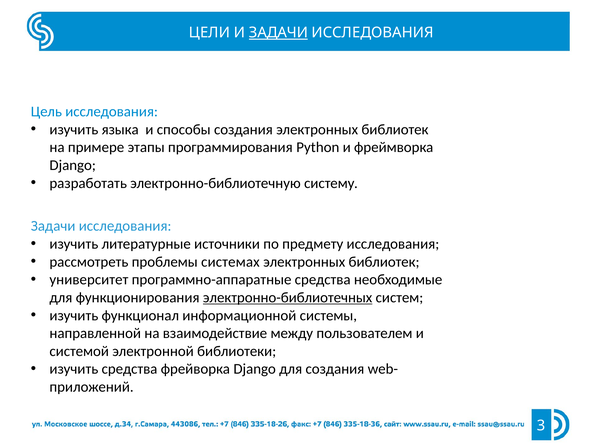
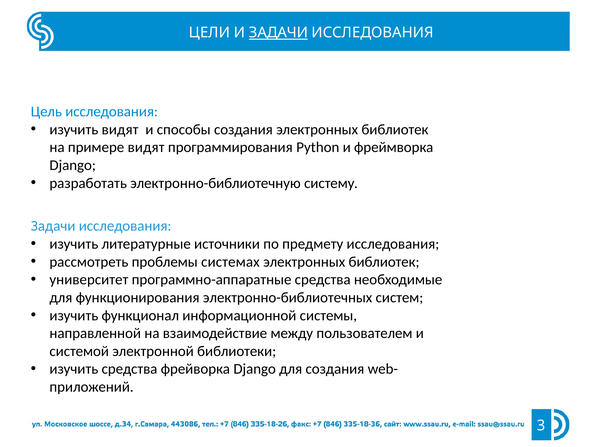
изучить языка: языка -> видят
примере этапы: этапы -> видят
электронно-библиотечных underline: present -> none
